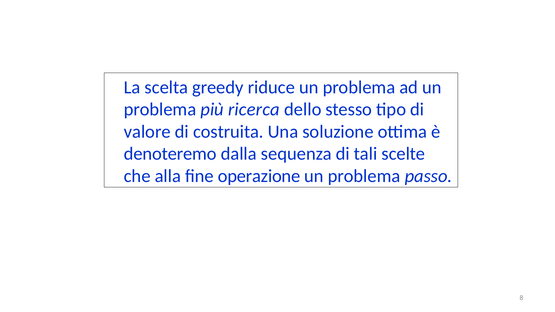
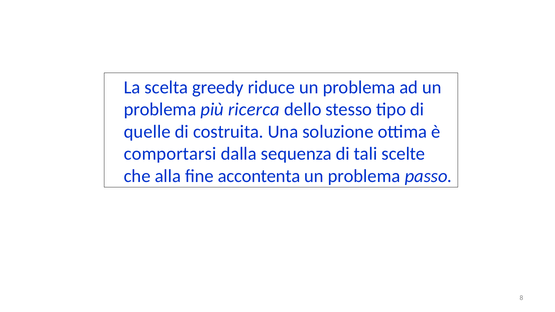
valore: valore -> quelle
denoteremo: denoteremo -> comportarsi
operazione: operazione -> accontenta
